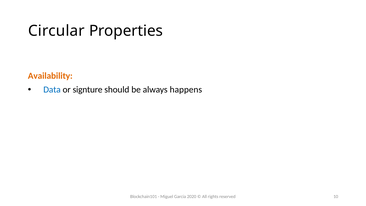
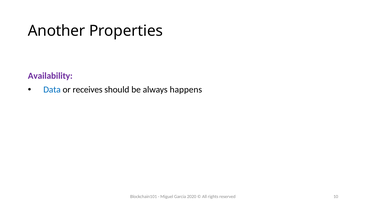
Circular: Circular -> Another
Availability colour: orange -> purple
signture: signture -> receives
